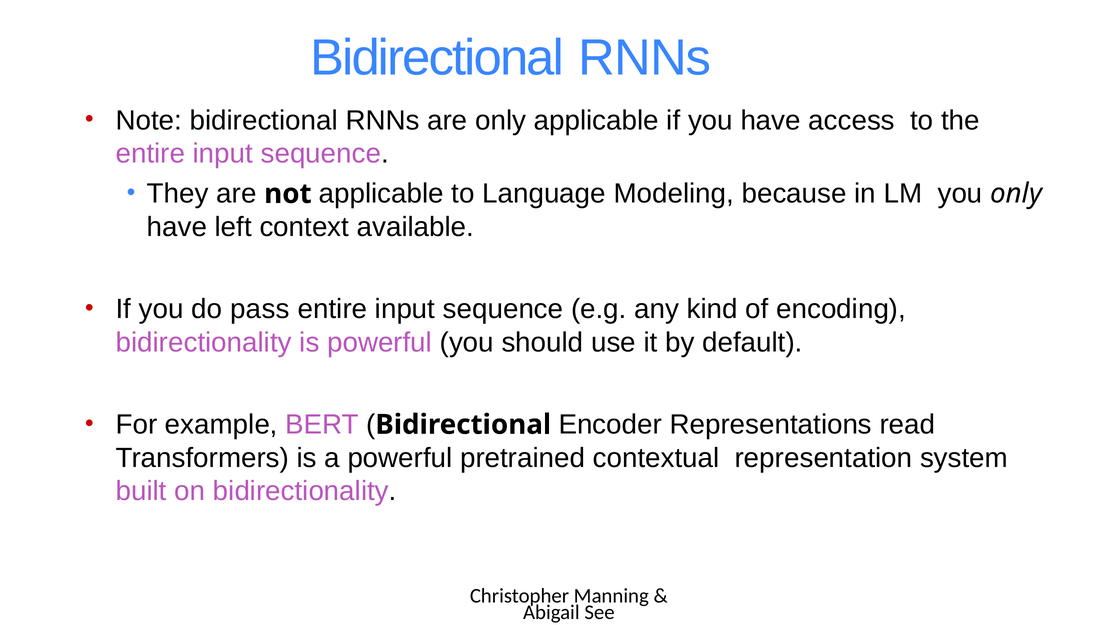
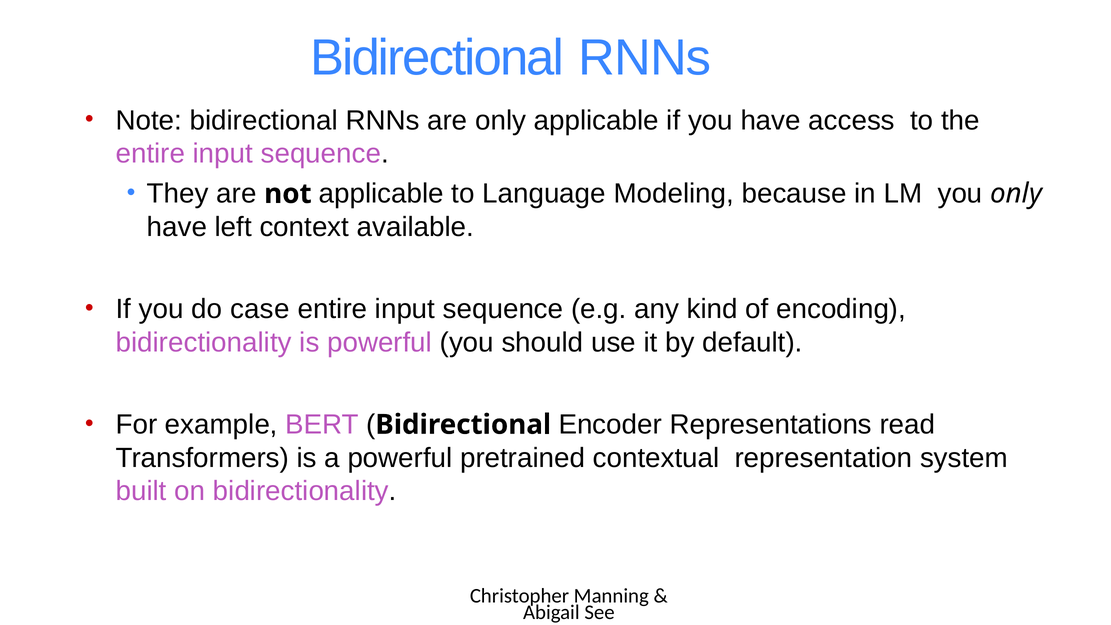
pass: pass -> case
